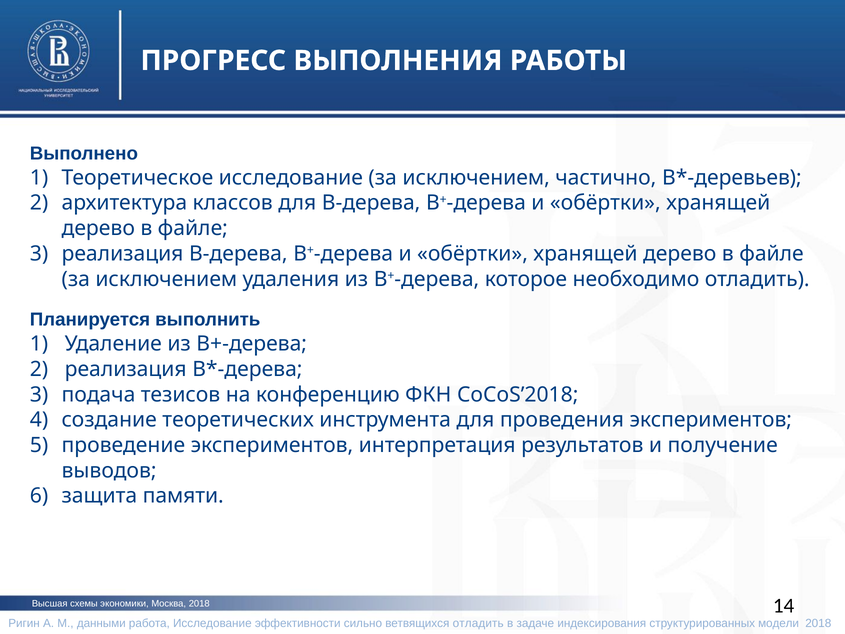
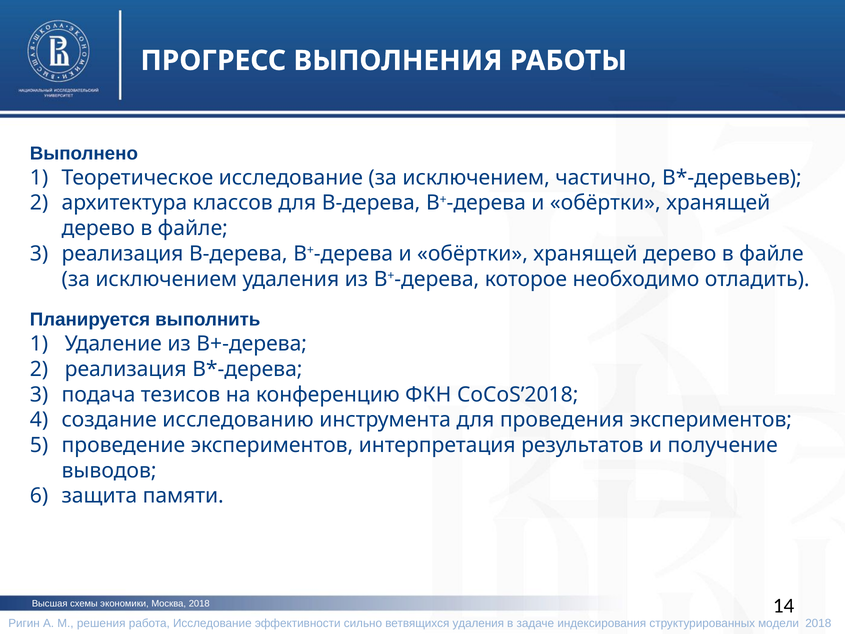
теоретических: теоретических -> исследованию
данными: данными -> решения
ветвящихся отладить: отладить -> удаления
